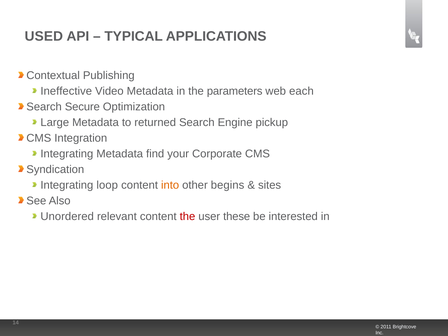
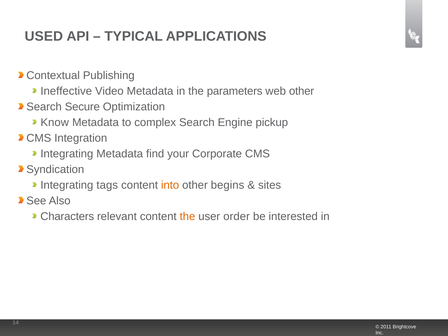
web each: each -> other
Large: Large -> Know
returned: returned -> complex
loop: loop -> tags
Unordered: Unordered -> Characters
the at (187, 217) colour: red -> orange
these: these -> order
